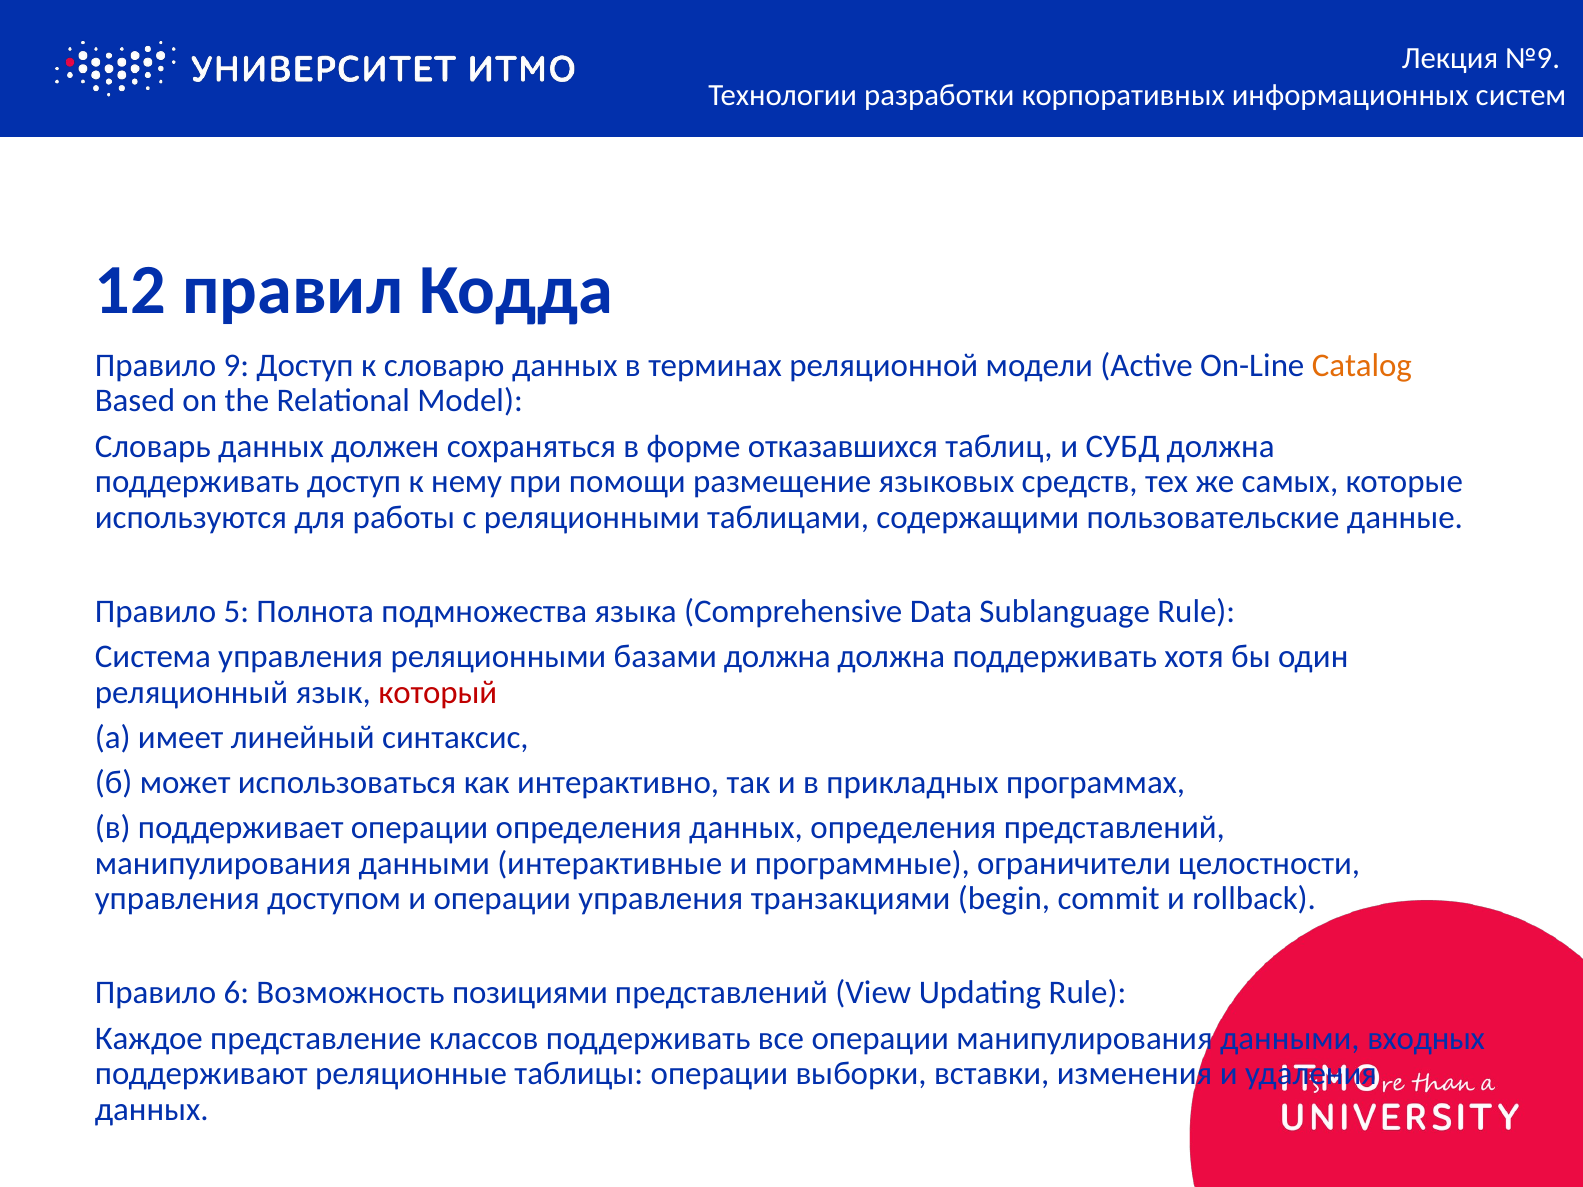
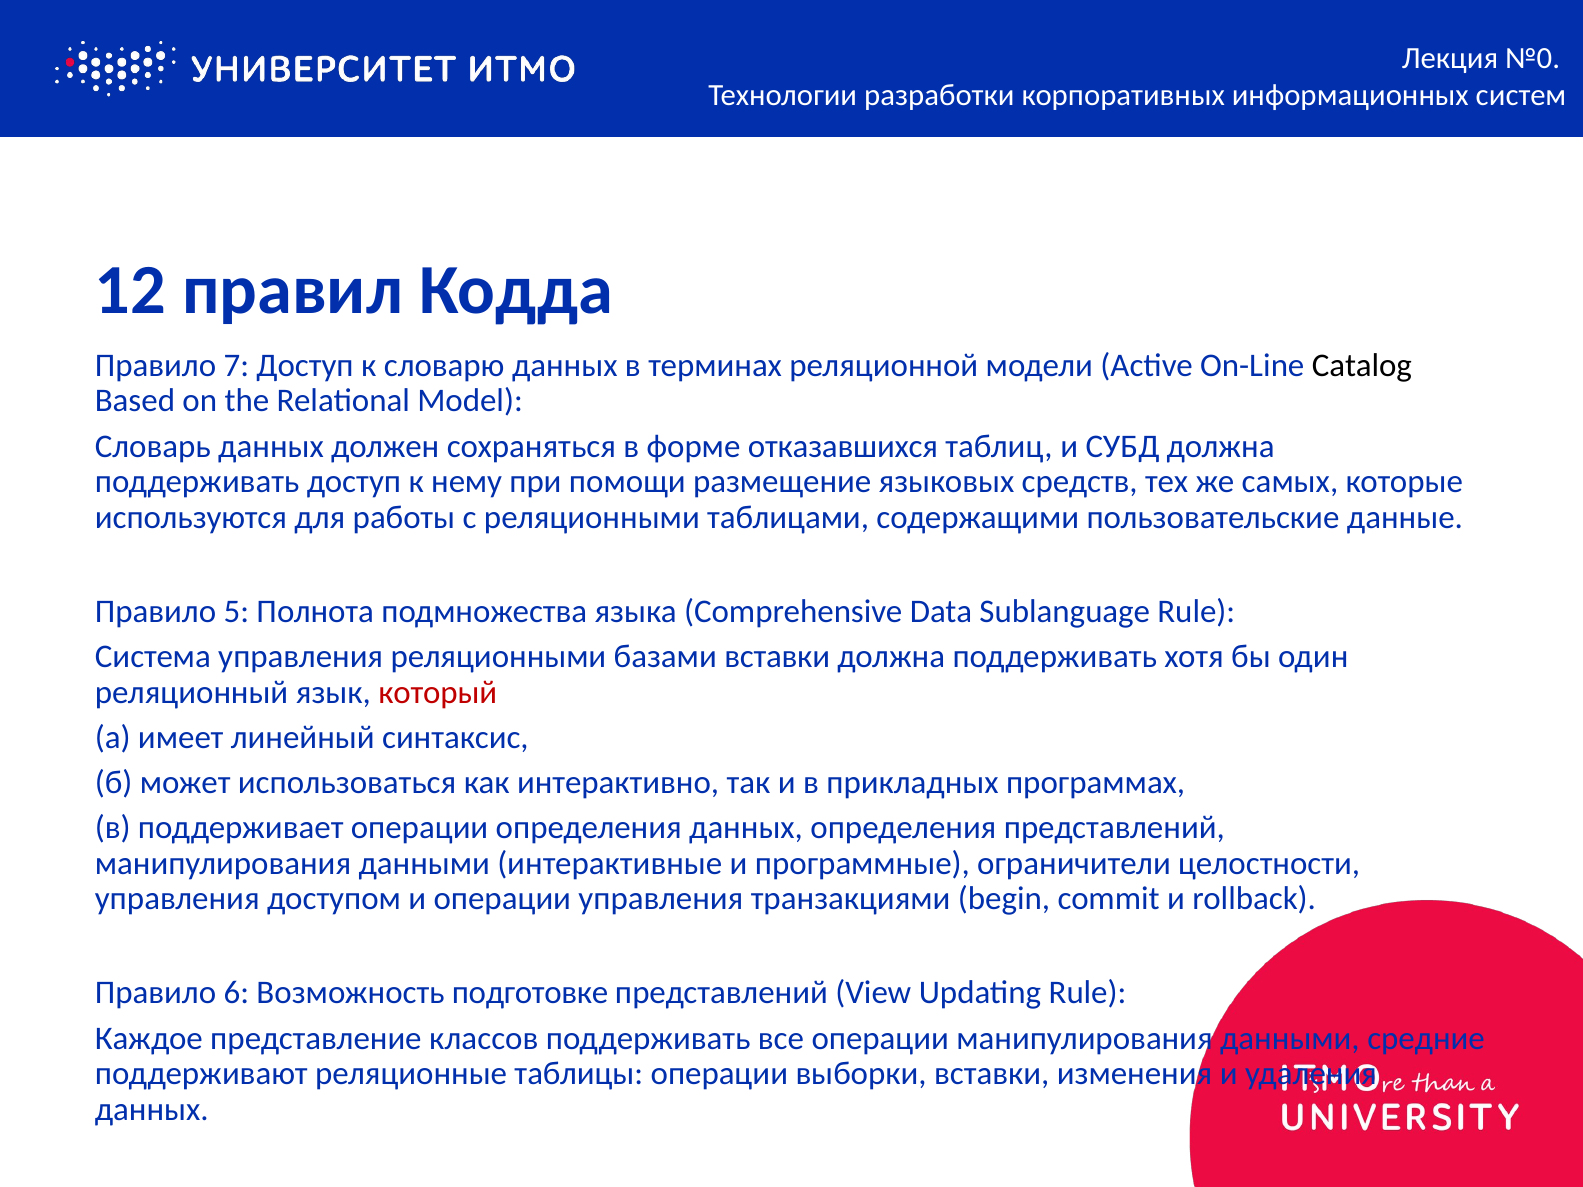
№9: №9 -> №0
9: 9 -> 7
Catalog colour: orange -> black
базами должна: должна -> вставки
позициями: позициями -> подготовке
входных: входных -> средние
